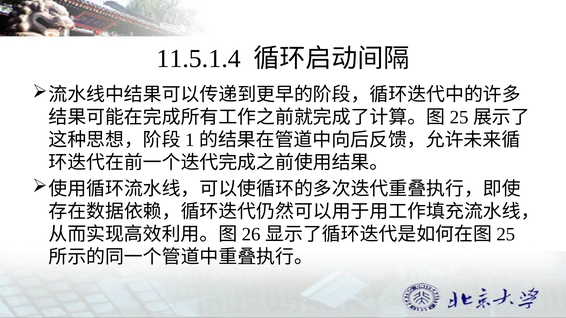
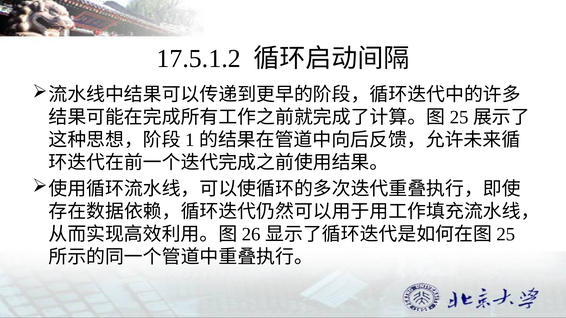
11.5.1.4: 11.5.1.4 -> 17.5.1.2
